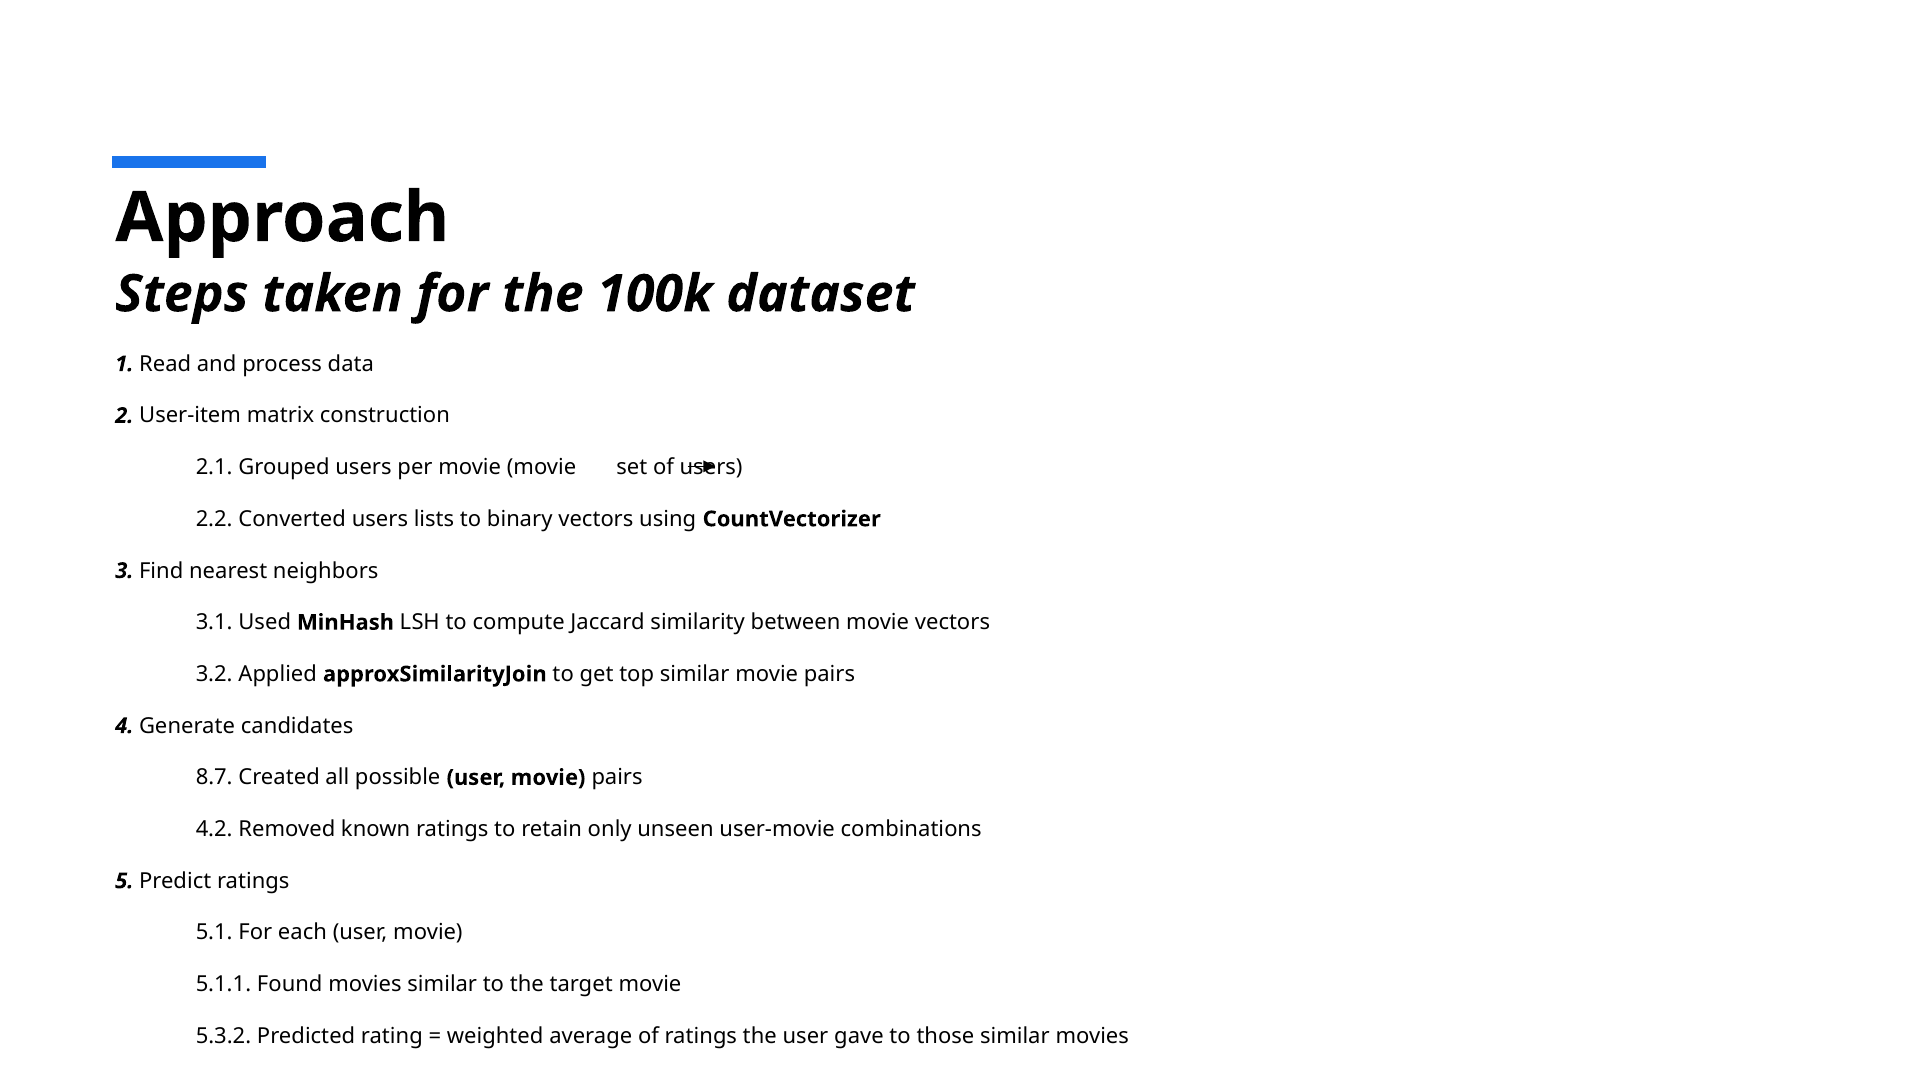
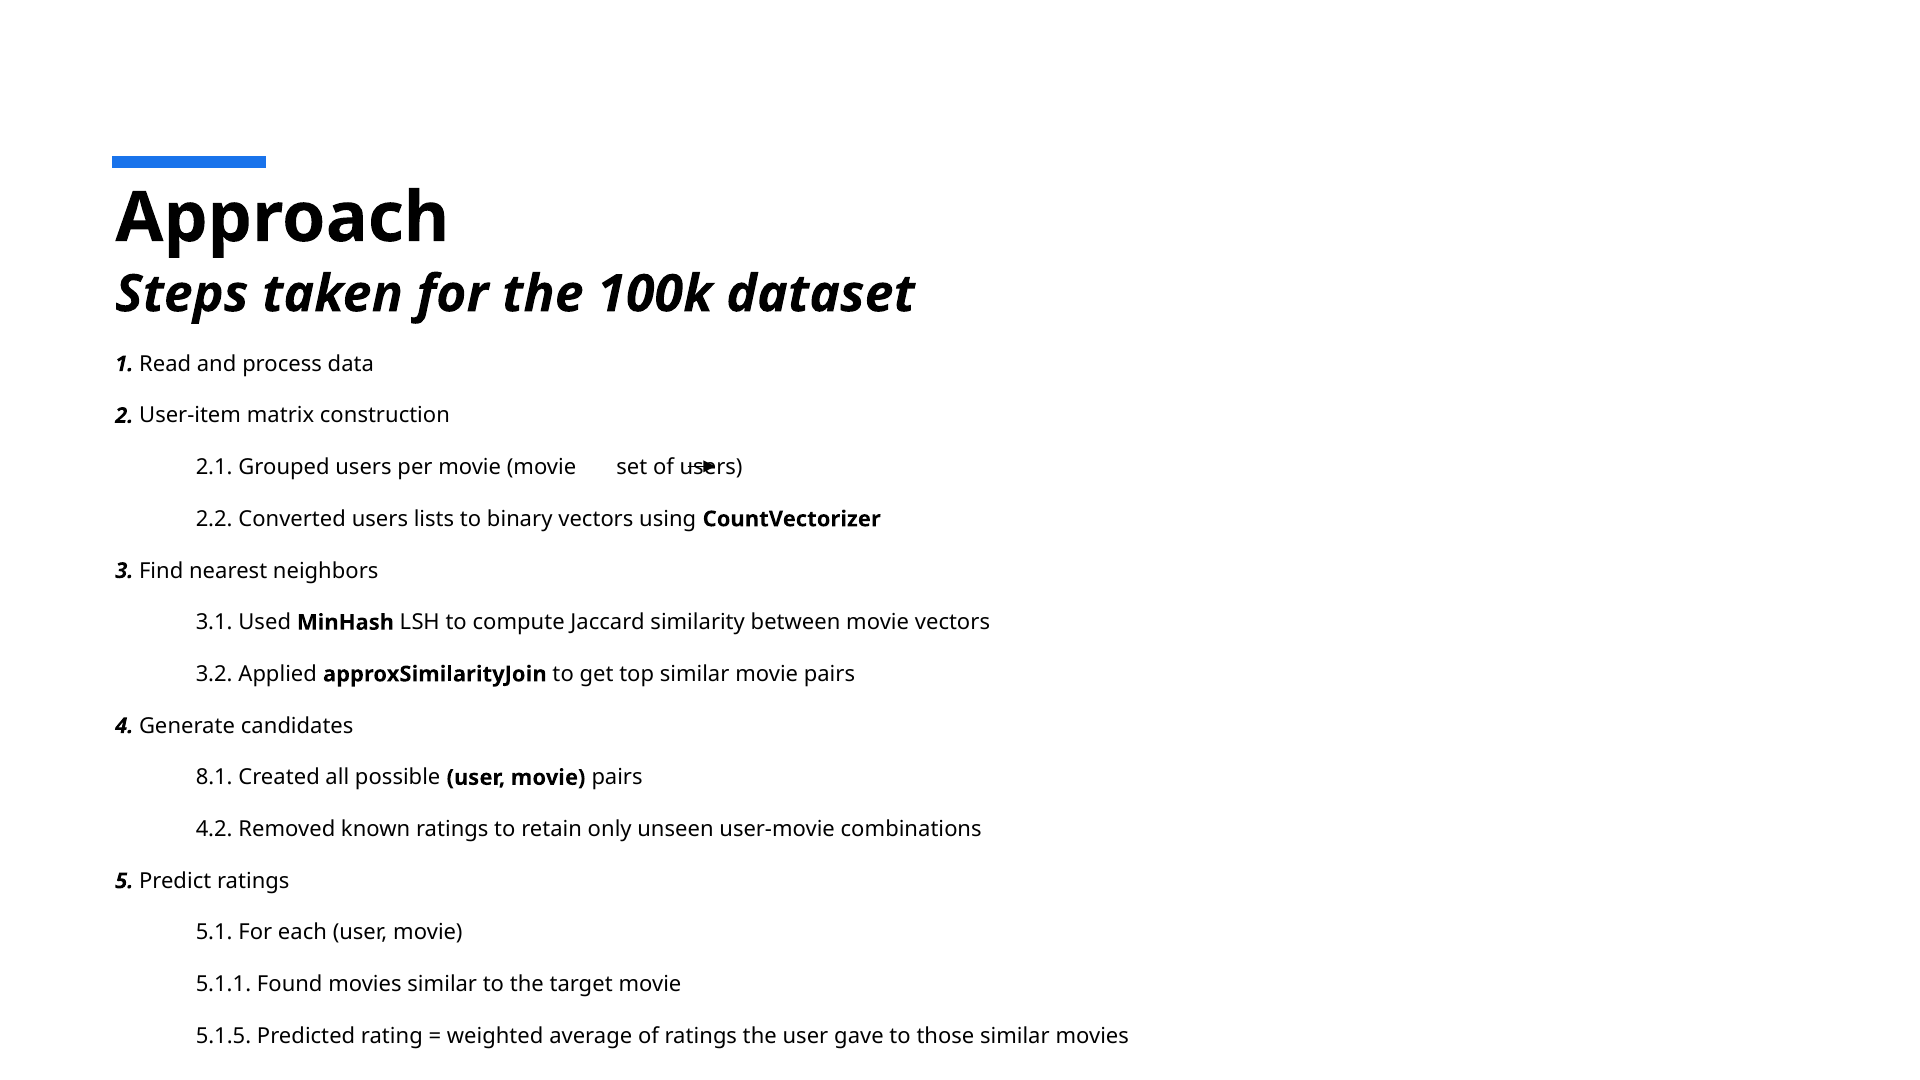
8.7: 8.7 -> 8.1
5.3.2: 5.3.2 -> 5.1.5
